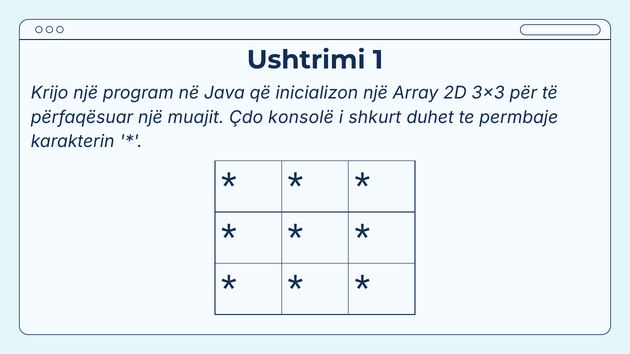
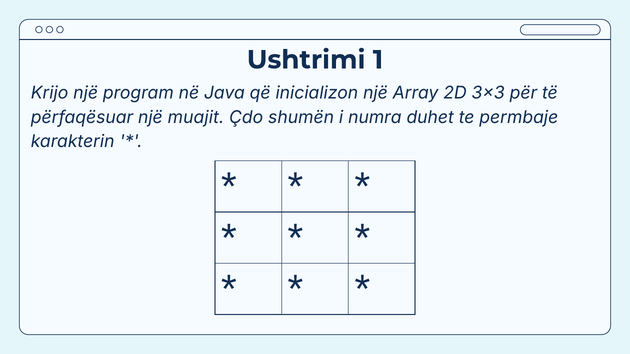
konsolë: konsolë -> shumën
shkurt: shkurt -> numra
